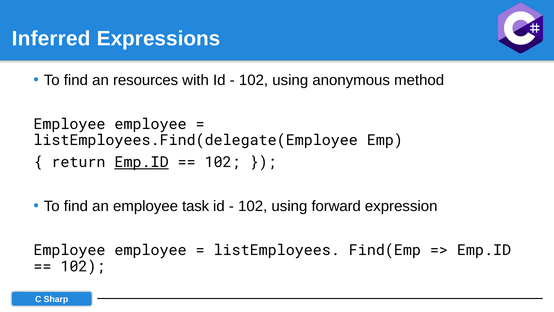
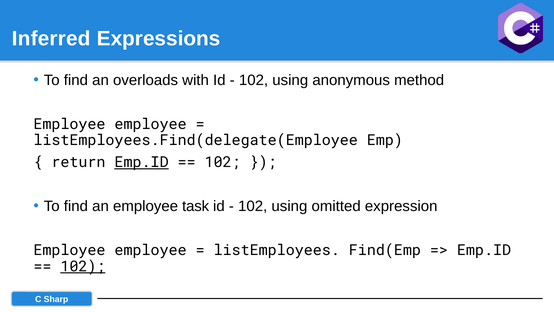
resources: resources -> overloads
forward: forward -> omitted
102 at (83, 266) underline: none -> present
